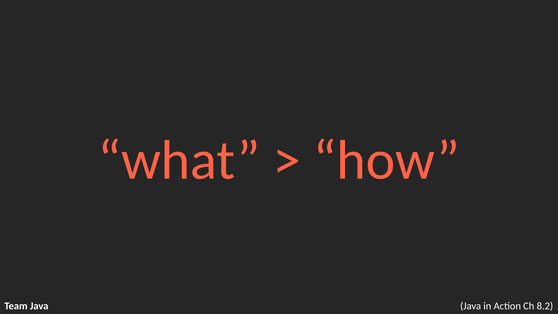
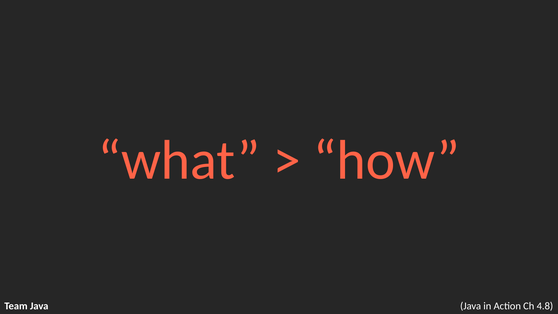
8.2: 8.2 -> 4.8
